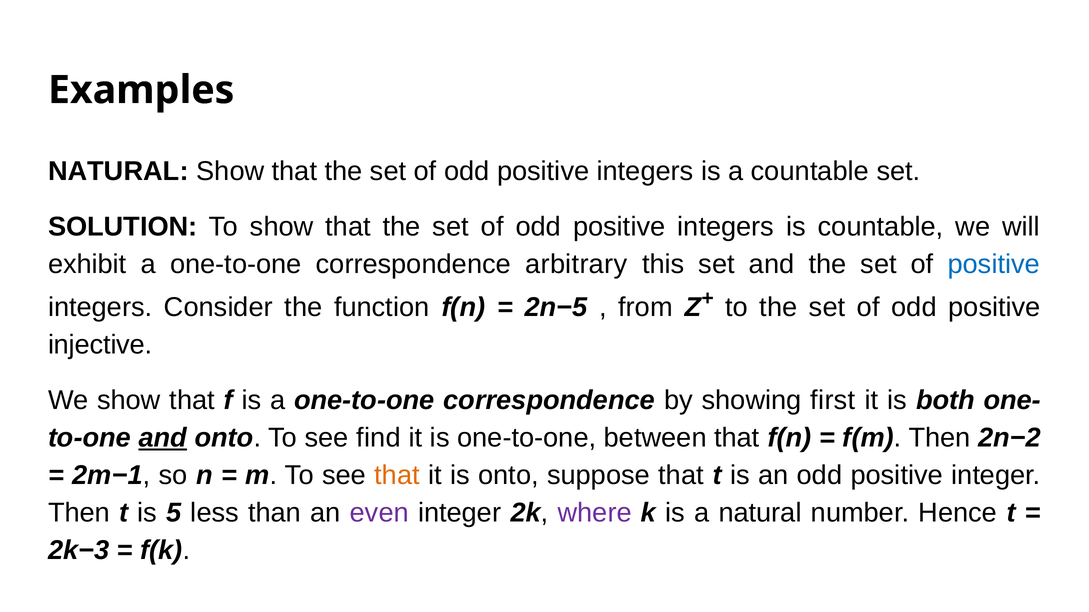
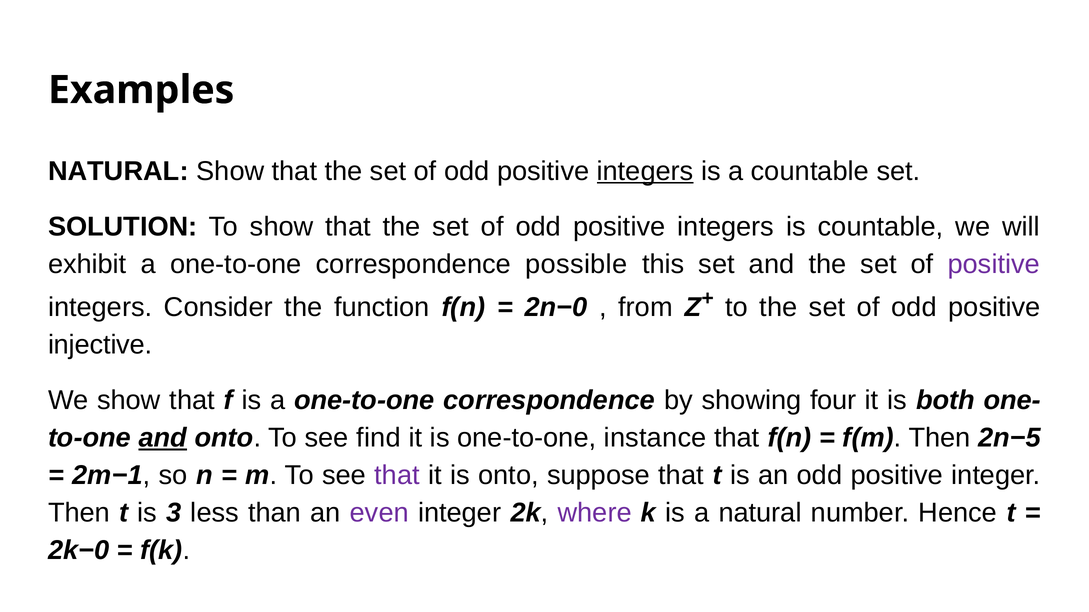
integers at (645, 171) underline: none -> present
arbitrary: arbitrary -> possible
positive at (994, 265) colour: blue -> purple
2n−5: 2n−5 -> 2n−0
first: first -> four
between: between -> instance
2n−2: 2n−2 -> 2n−5
that at (397, 476) colour: orange -> purple
5: 5 -> 3
2k−3: 2k−3 -> 2k−0
